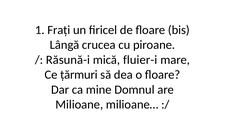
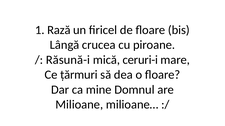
Frați: Frați -> Rază
fluier-i: fluier-i -> ceruri-i
